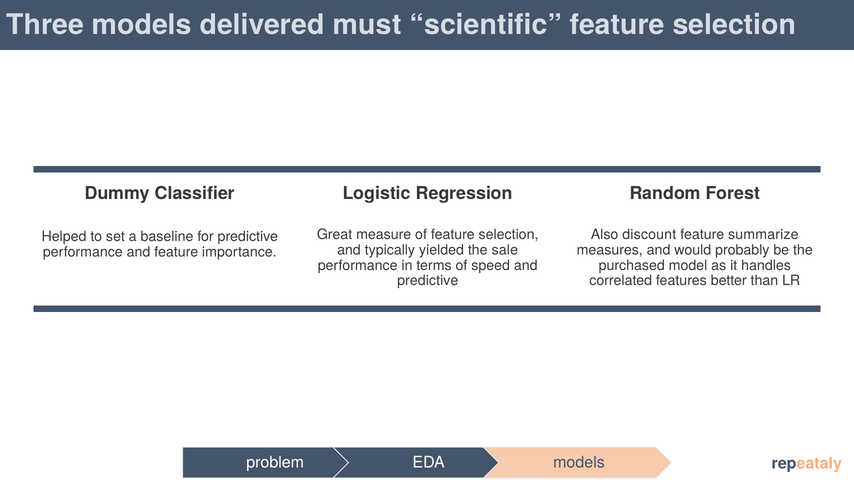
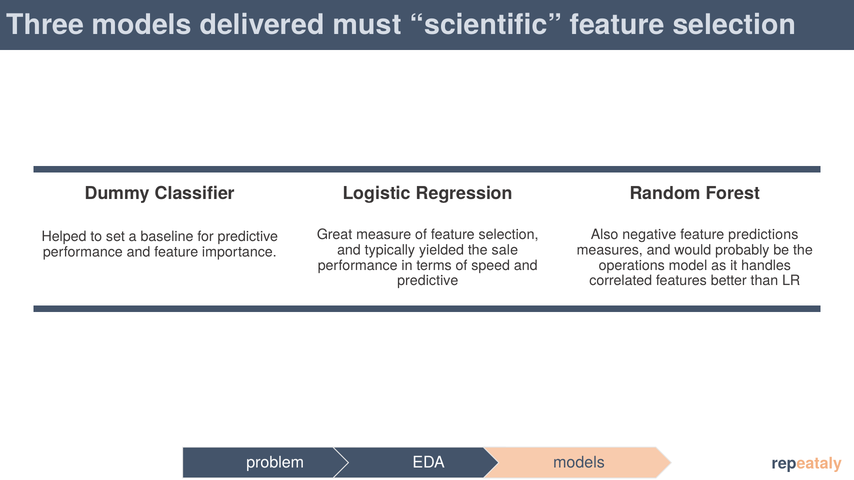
discount: discount -> negative
summarize: summarize -> predictions
purchased: purchased -> operations
